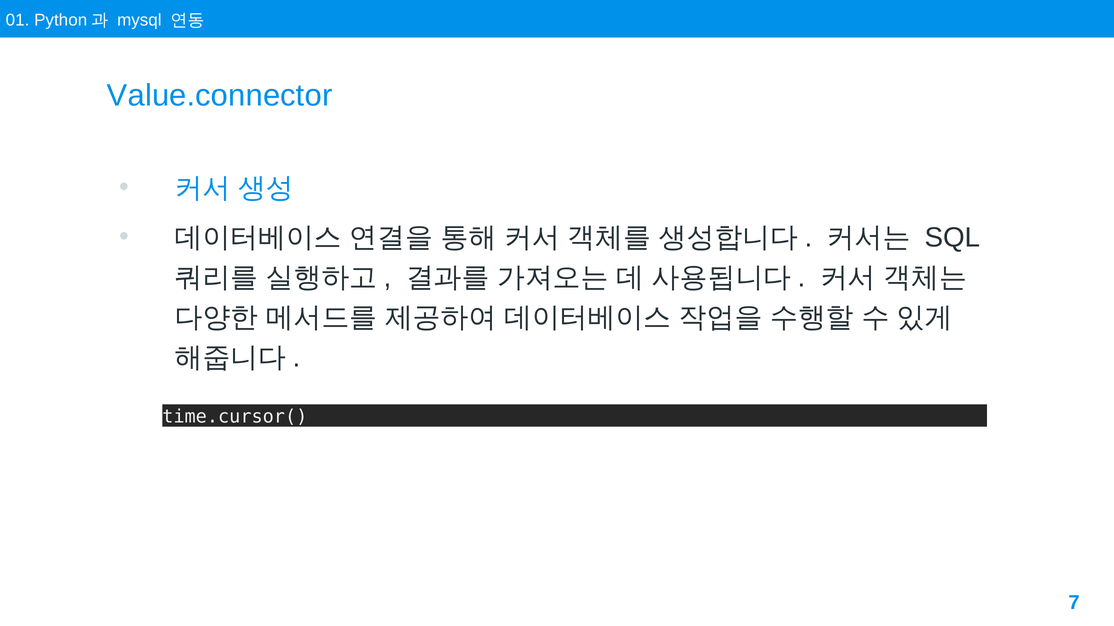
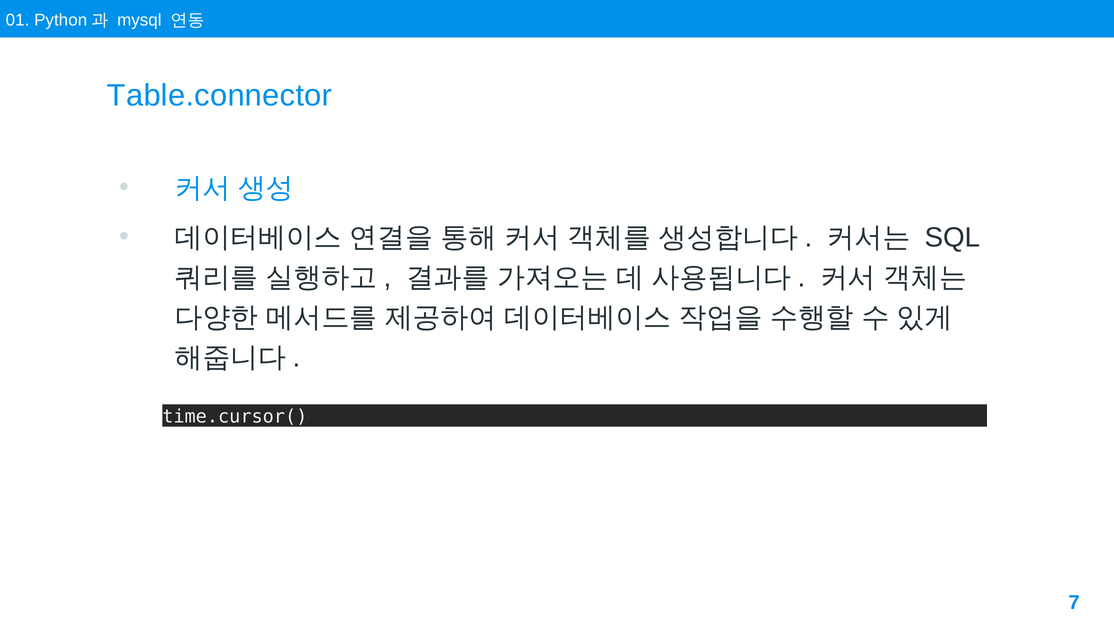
Value.connector: Value.connector -> Table.connector
